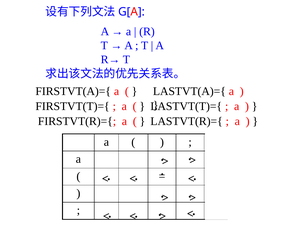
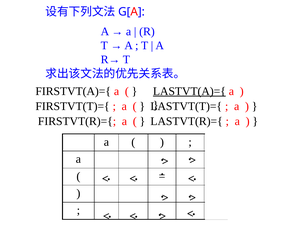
LASTVT(A)={ underline: none -> present
